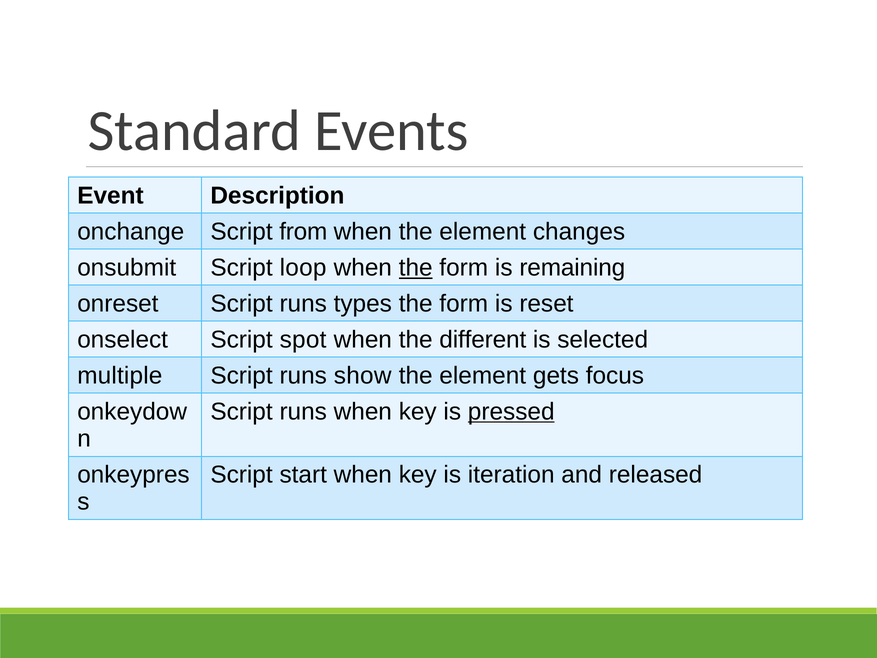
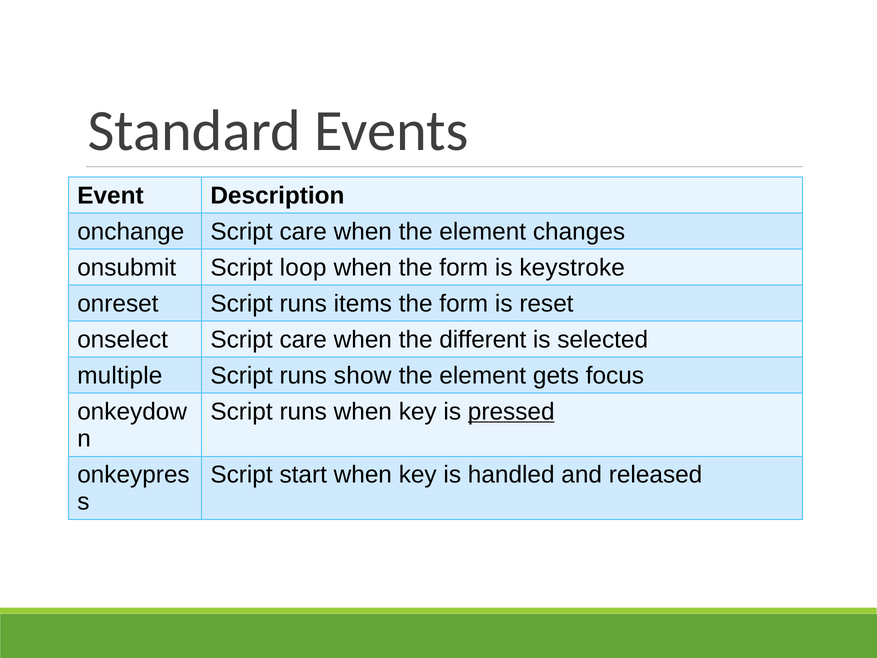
onchange Script from: from -> care
the at (416, 267) underline: present -> none
remaining: remaining -> keystroke
types: types -> items
onselect Script spot: spot -> care
iteration: iteration -> handled
